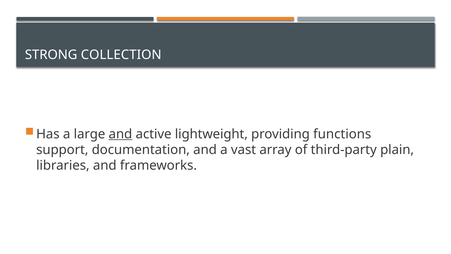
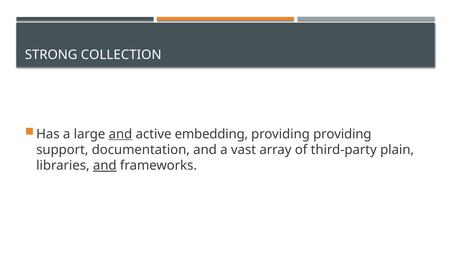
lightweight: lightweight -> embedding
providing functions: functions -> providing
and at (105, 165) underline: none -> present
